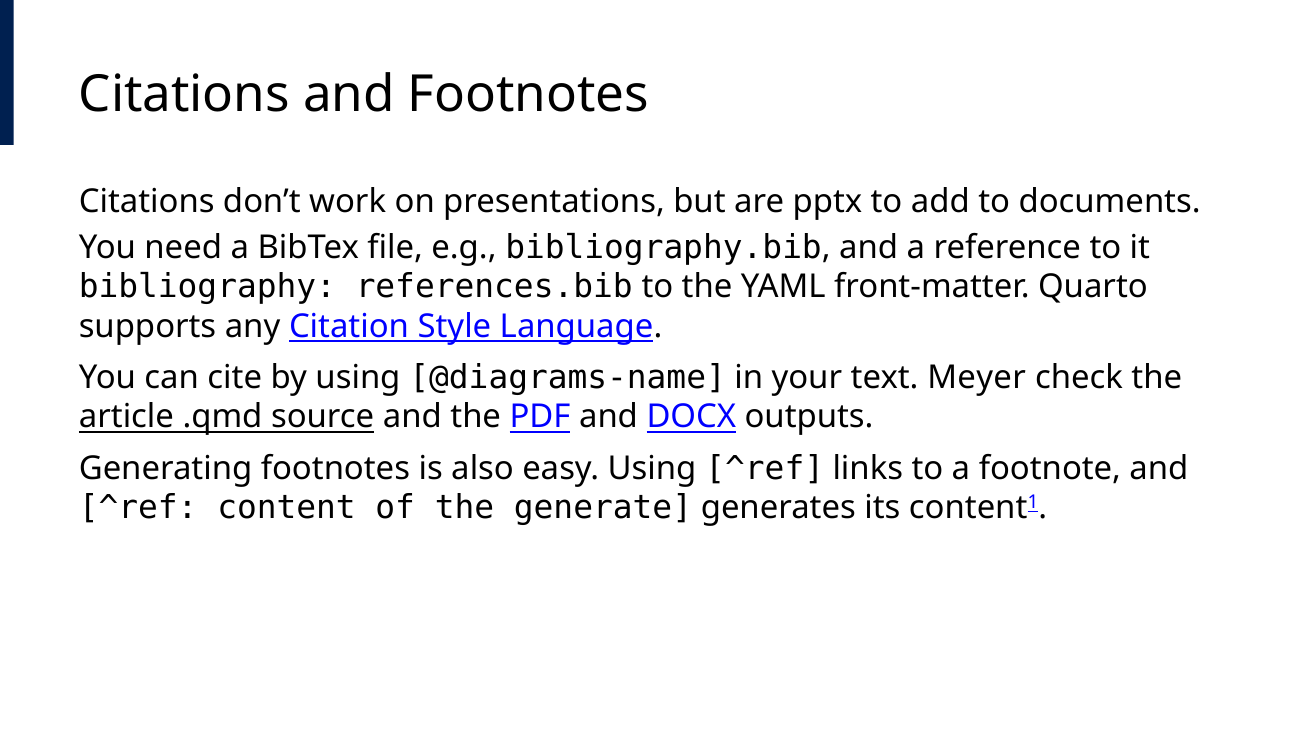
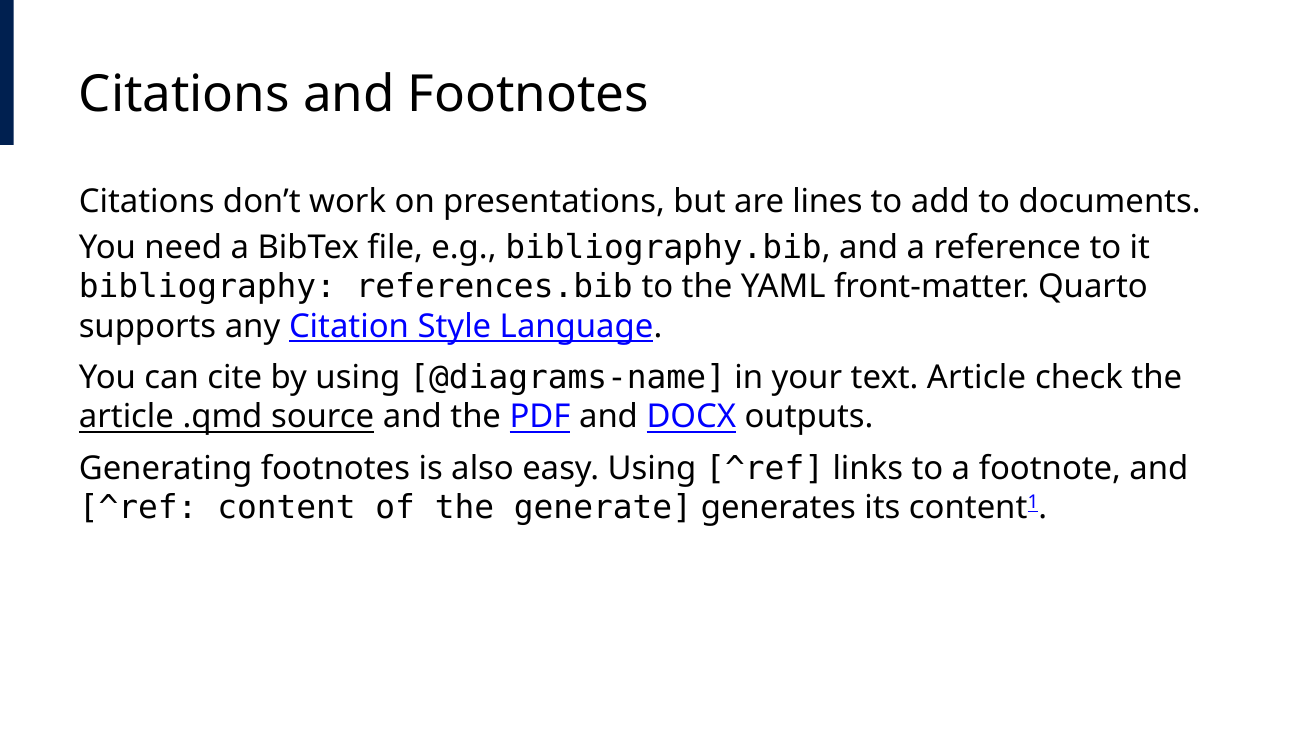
pptx: pptx -> lines
text Meyer: Meyer -> Article
